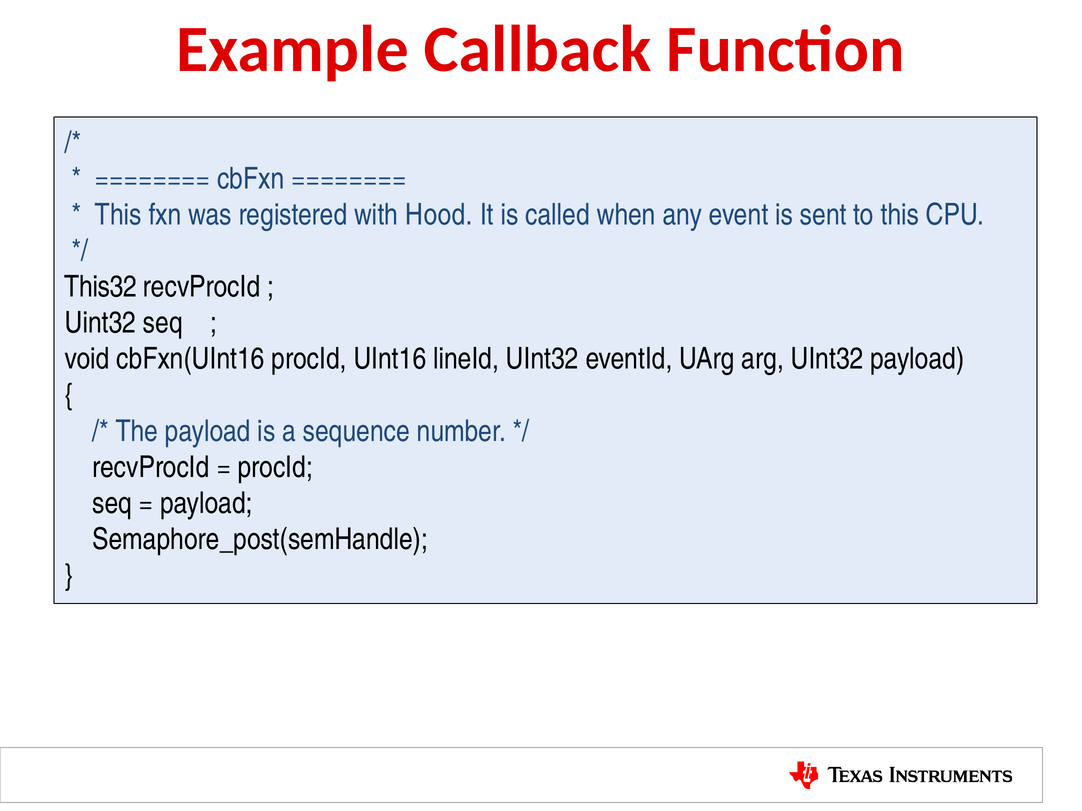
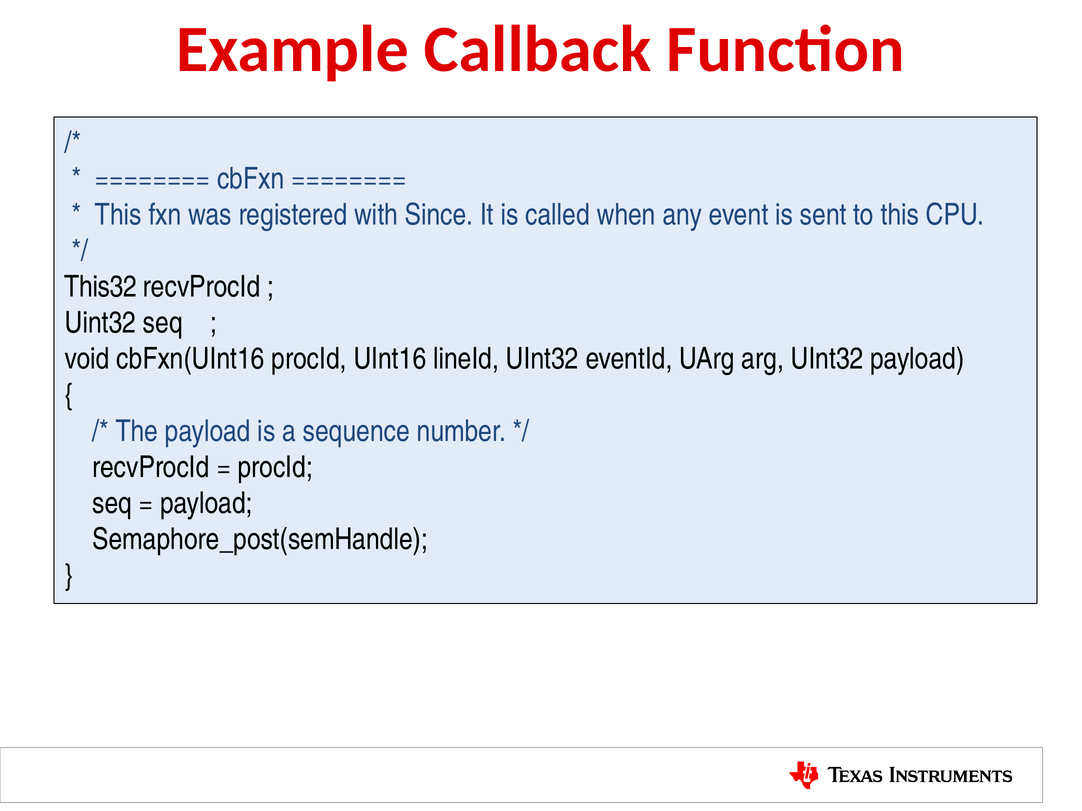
Hood: Hood -> Since
